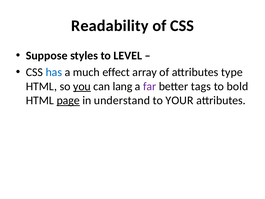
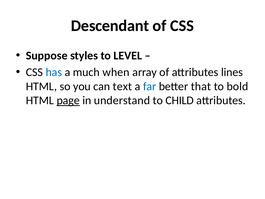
Readability: Readability -> Descendant
effect: effect -> when
type: type -> lines
you underline: present -> none
lang: lang -> text
far colour: purple -> blue
tags: tags -> that
YOUR: YOUR -> CHILD
